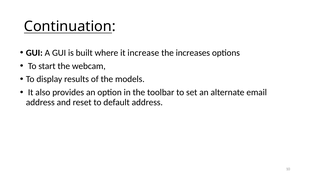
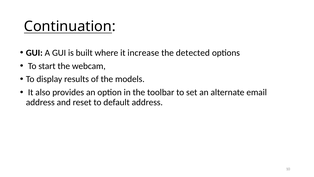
increases: increases -> detected
